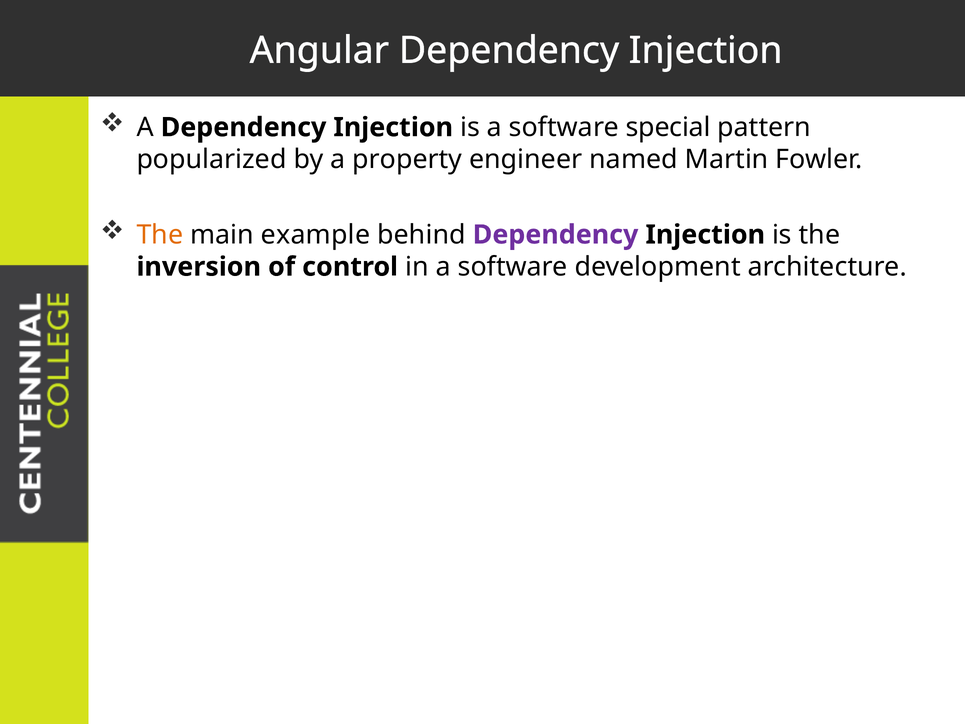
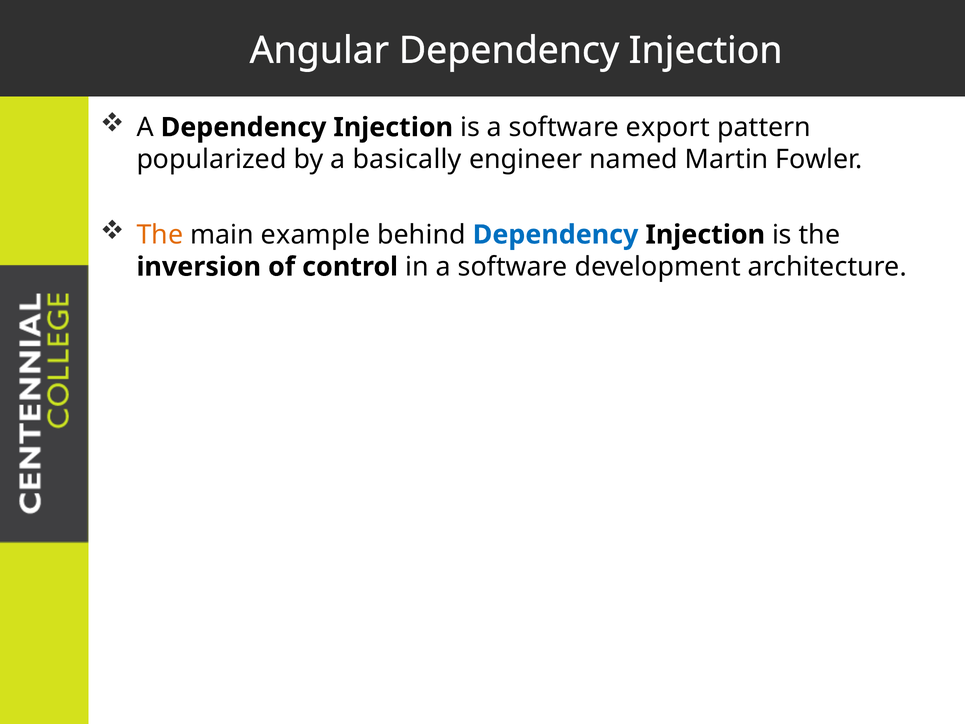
special: special -> export
property: property -> basically
Dependency at (556, 235) colour: purple -> blue
